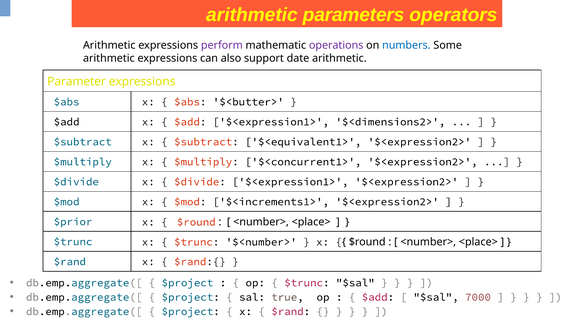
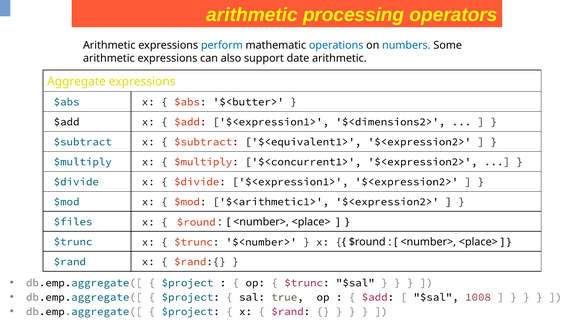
parameters: parameters -> processing
perform colour: purple -> blue
operations colour: purple -> blue
Parameter: Parameter -> Aggregate
$<increments1>: $<increments1> -> $<arithmetic1>
$prior: $prior -> $files
7000: 7000 -> 1008
